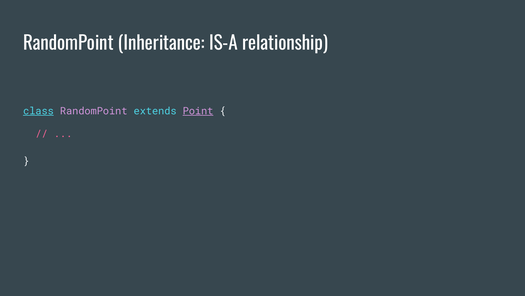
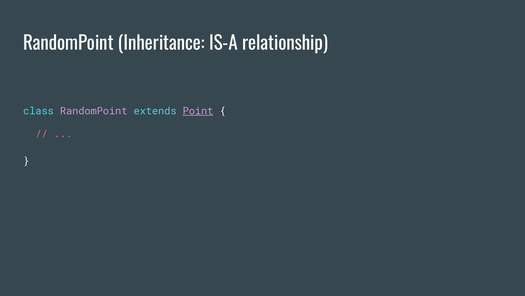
class underline: present -> none
